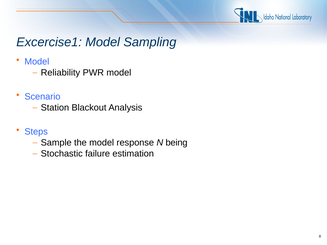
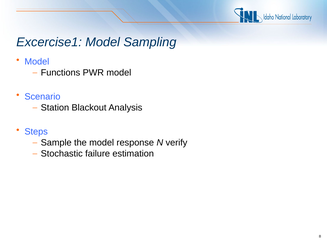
Reliability: Reliability -> Functions
being: being -> verify
